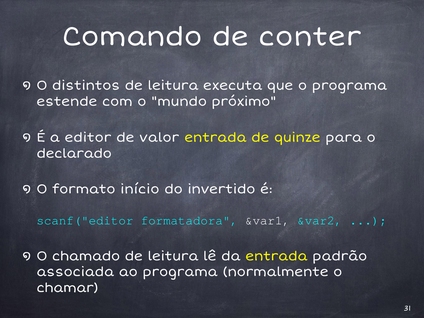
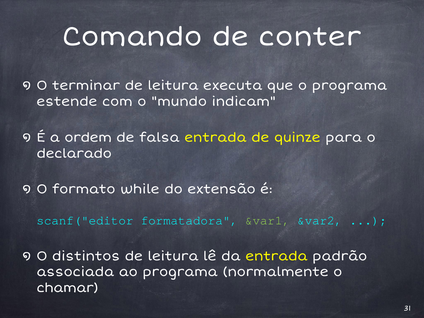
distintos: distintos -> terminar
próximo: próximo -> indicam
editor: editor -> ordem
valor: valor -> falsa
início: início -> while
invertido: invertido -> extensão
&var1 colour: white -> light green
chamado: chamado -> distintos
